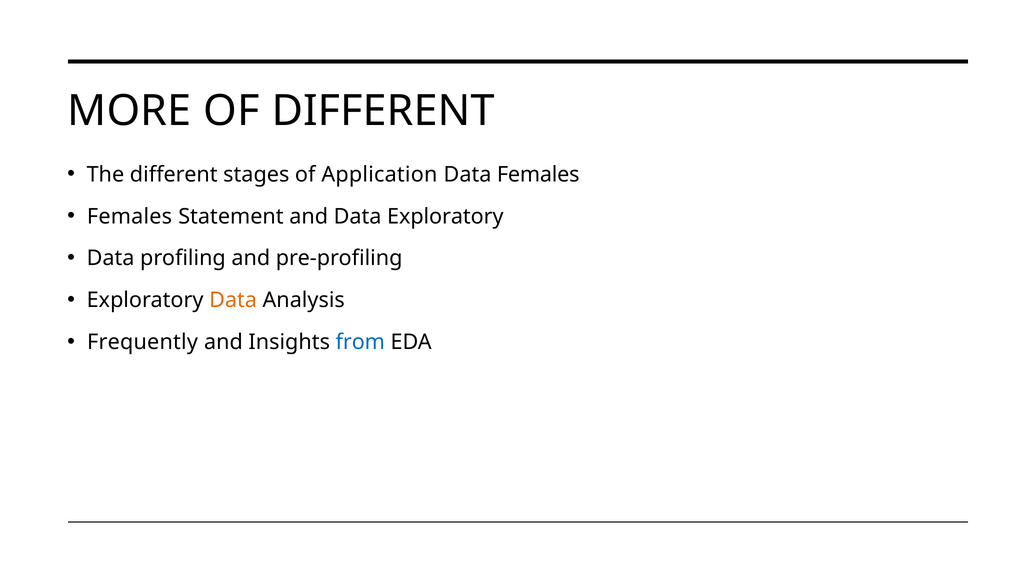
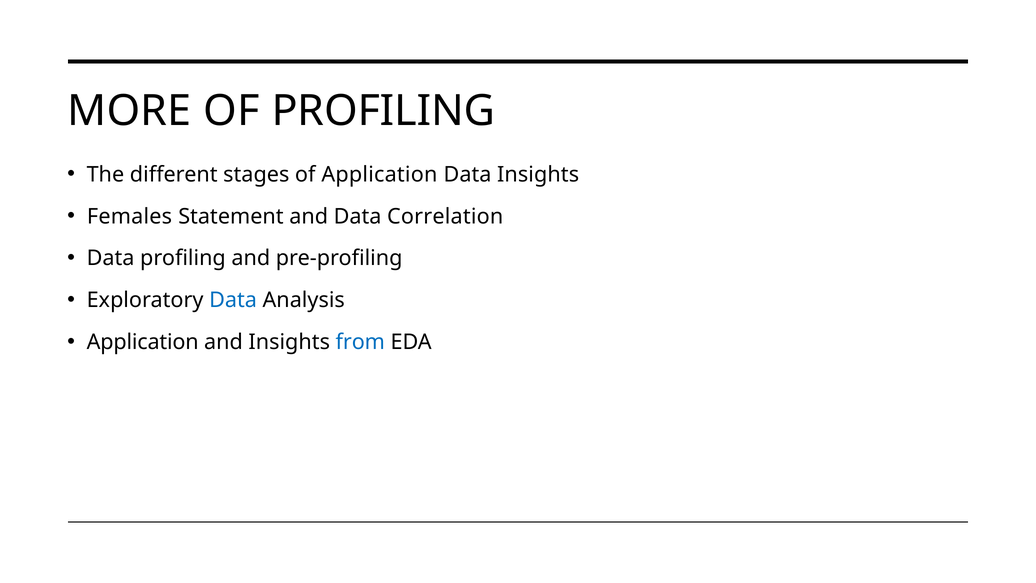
OF DIFFERENT: DIFFERENT -> PROFILING
Data Females: Females -> Insights
Data Exploratory: Exploratory -> Correlation
Data at (233, 300) colour: orange -> blue
Frequently at (142, 342): Frequently -> Application
